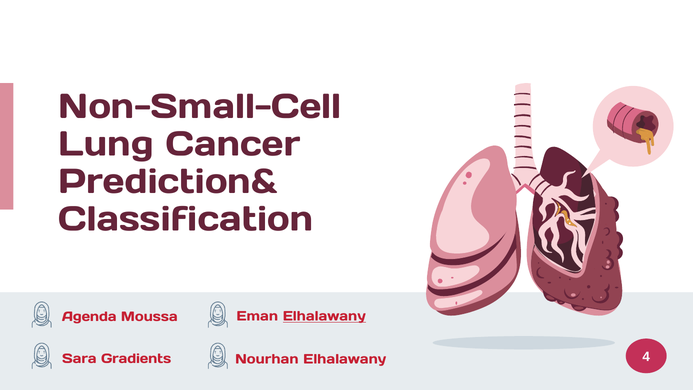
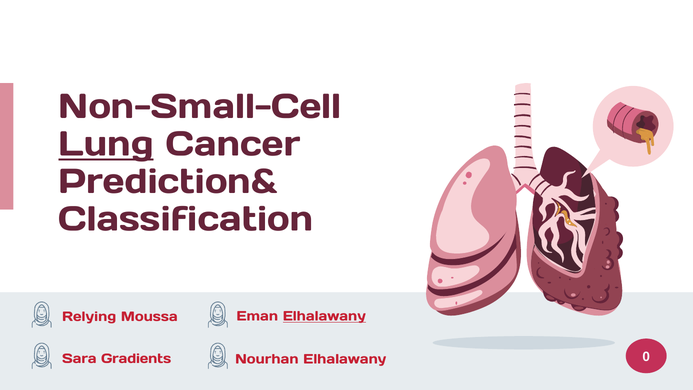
Lung underline: none -> present
Agenda: Agenda -> Relying
4: 4 -> 0
